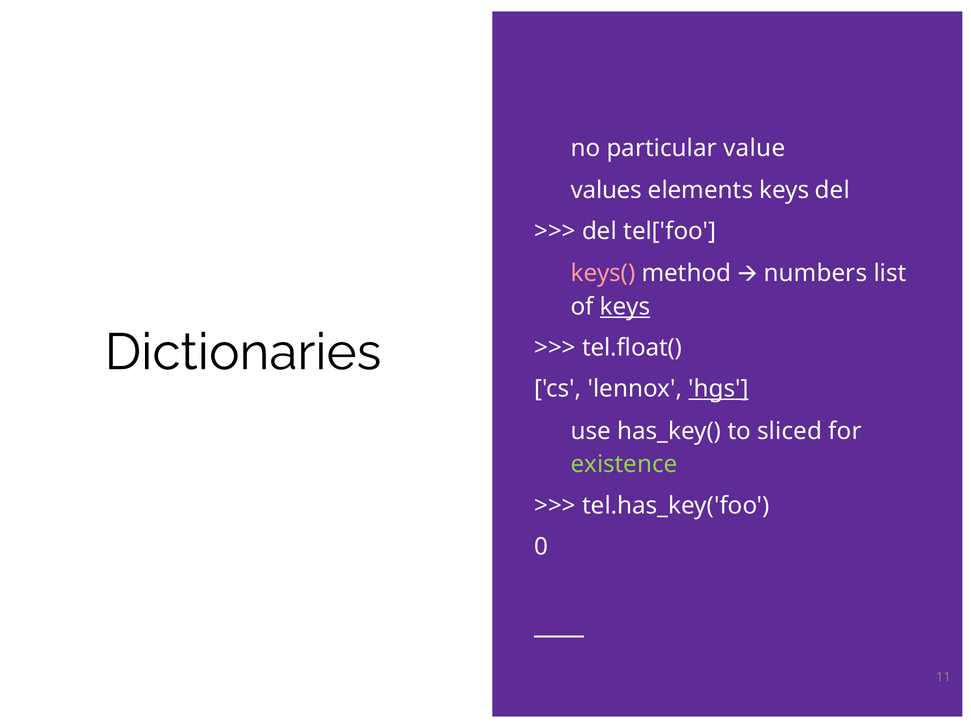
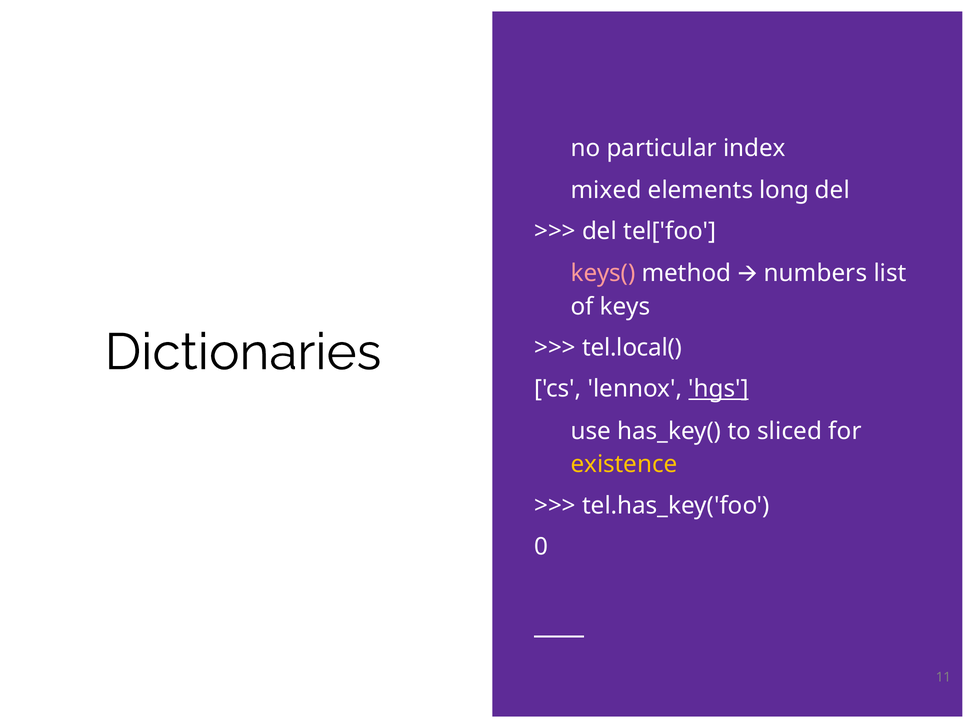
value: value -> index
values: values -> mixed
elements keys: keys -> long
keys at (625, 307) underline: present -> none
tel.float(: tel.float( -> tel.local(
existence colour: light green -> yellow
